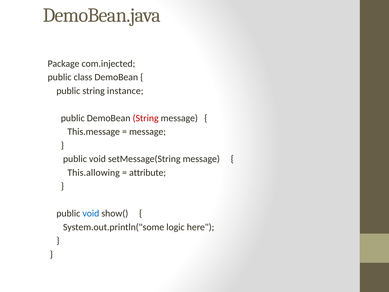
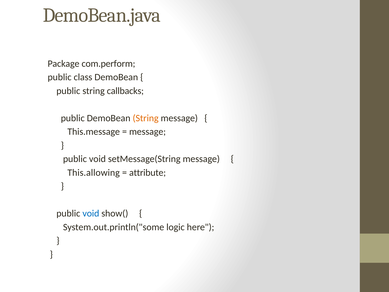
com.injected: com.injected -> com.perform
instance: instance -> callbacks
String at (146, 118) colour: red -> orange
